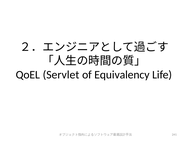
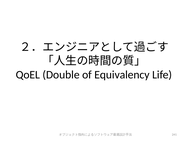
Servlet: Servlet -> Double
